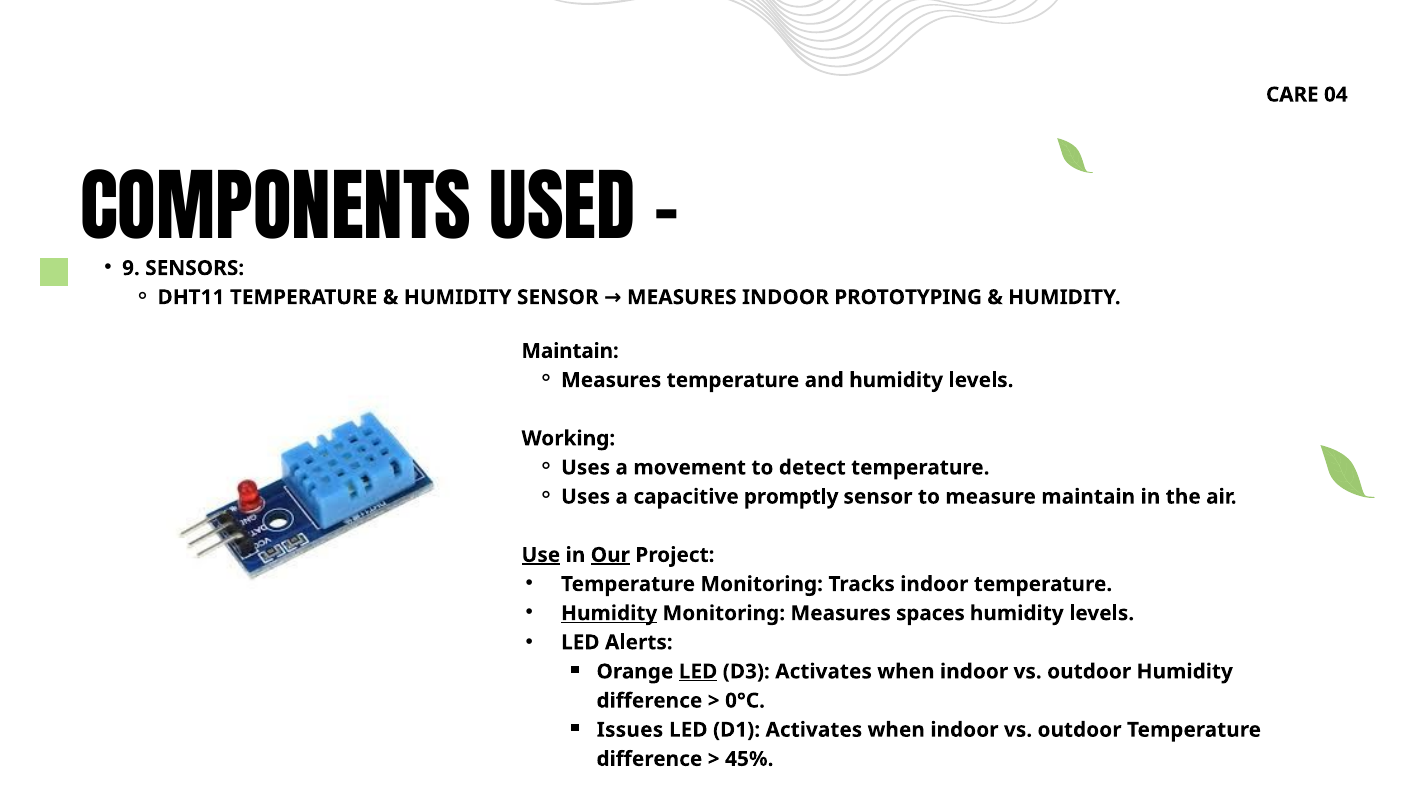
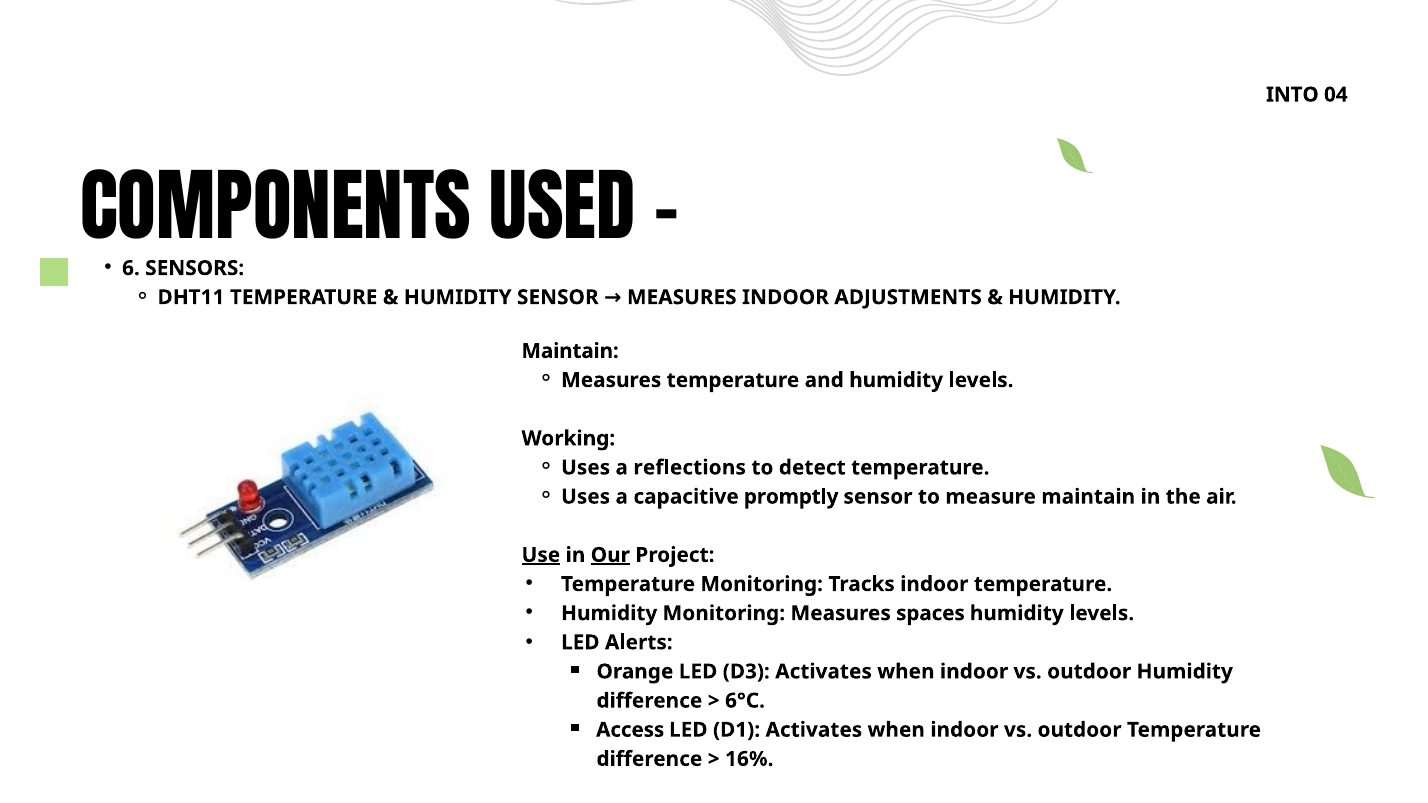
CARE: CARE -> INTO
9: 9 -> 6
PROTOTYPING: PROTOTYPING -> ADJUSTMENTS
movement: movement -> reflections
Humidity at (609, 613) underline: present -> none
LED at (698, 672) underline: present -> none
0°C: 0°C -> 6°C
Issues: Issues -> Access
45%: 45% -> 16%
